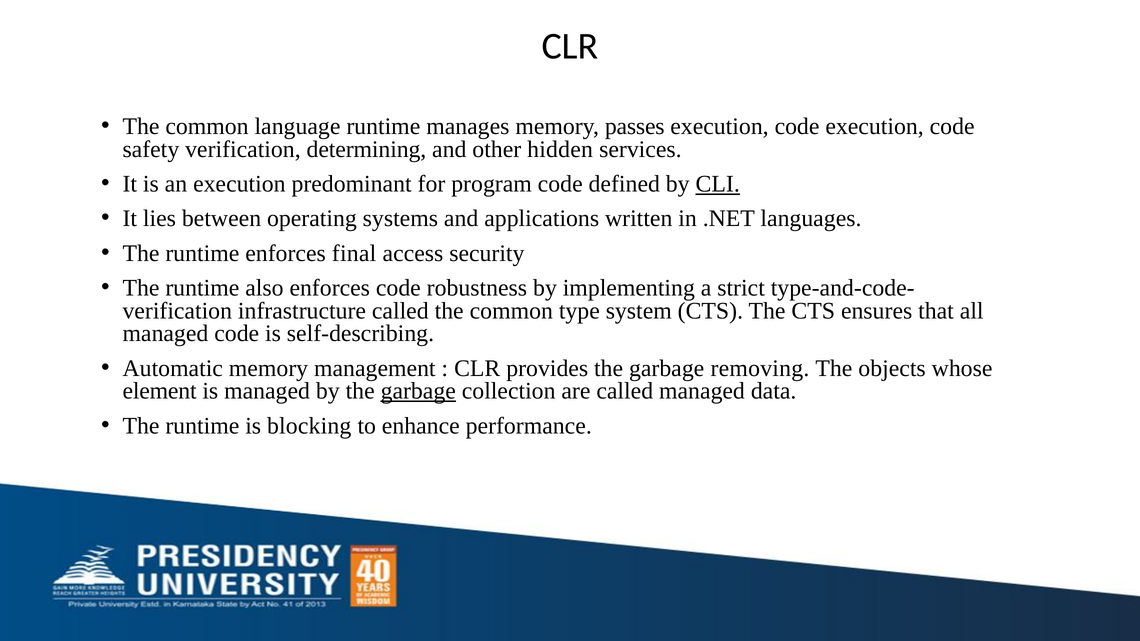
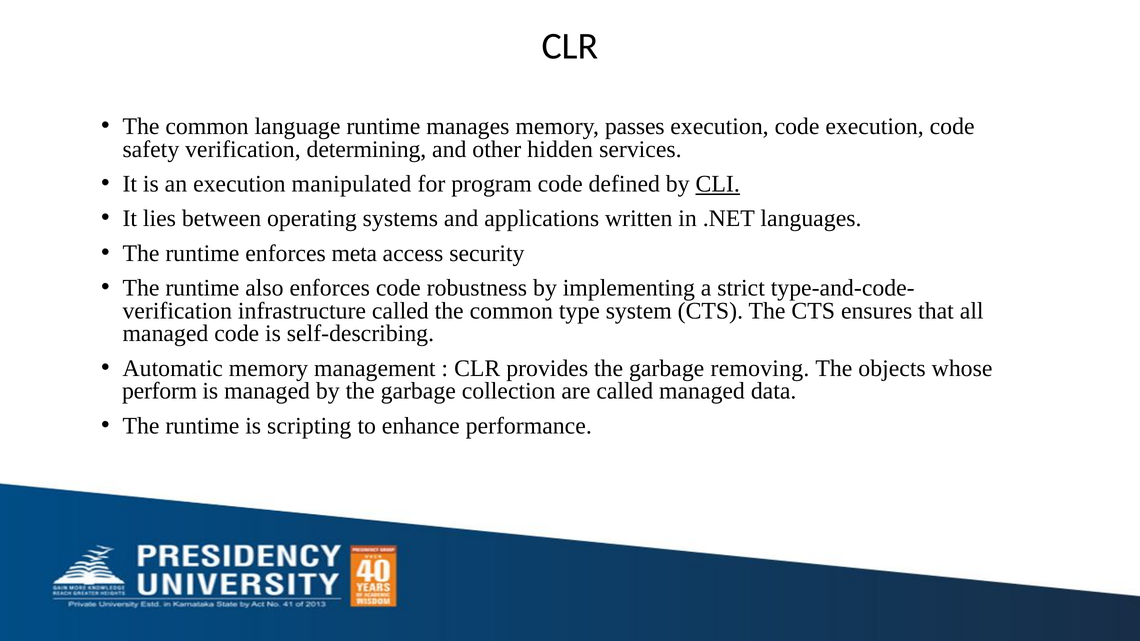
predominant: predominant -> manipulated
final: final -> meta
element: element -> perform
garbage at (418, 391) underline: present -> none
blocking: blocking -> scripting
